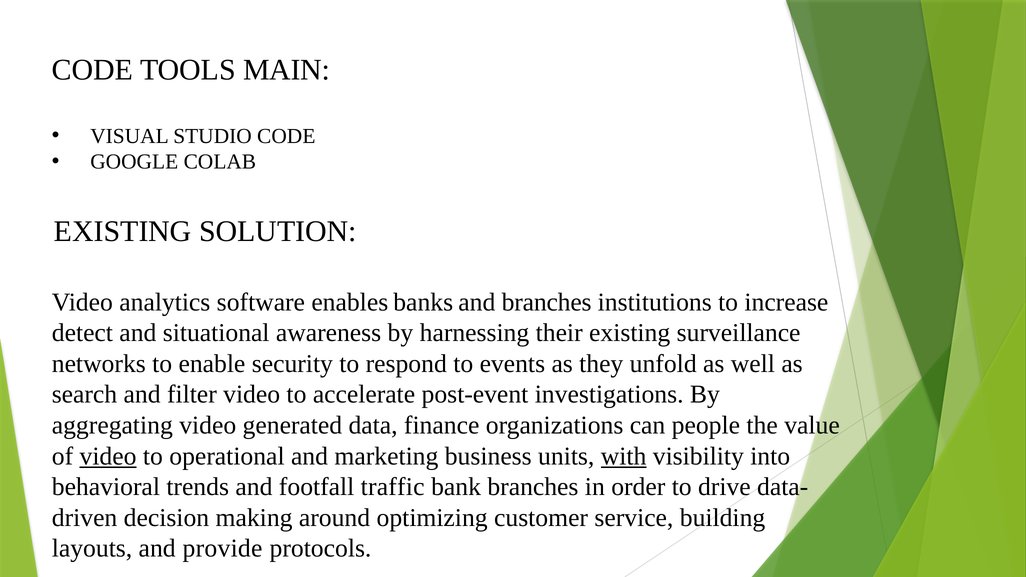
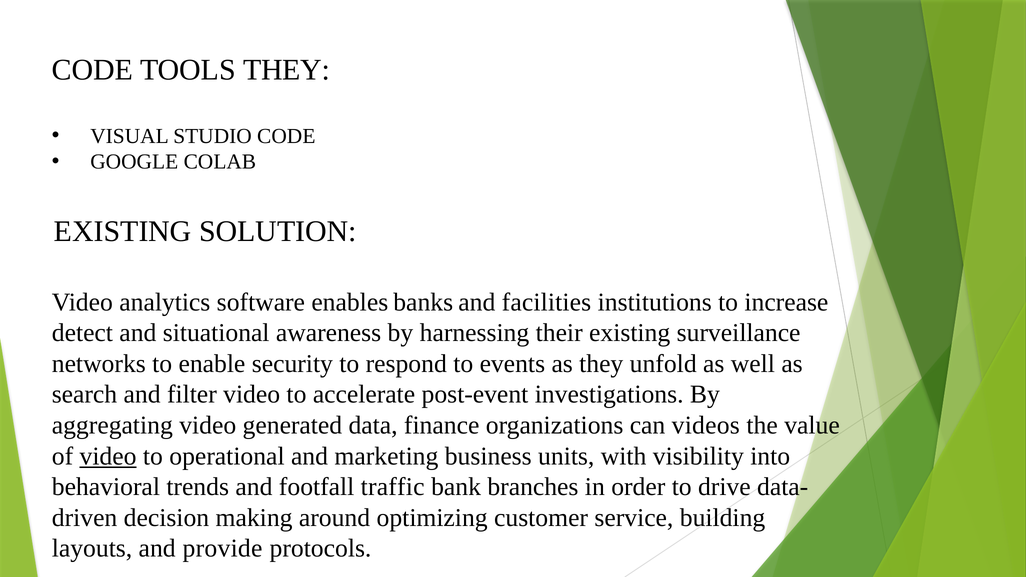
TOOLS MAIN: MAIN -> THEY
and branches: branches -> facilities
people: people -> videos
with underline: present -> none
